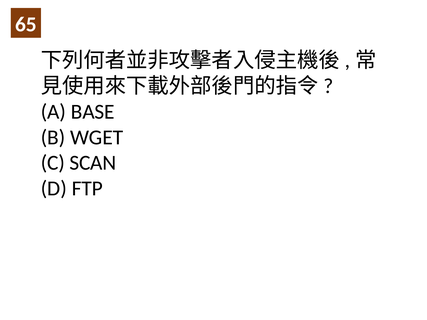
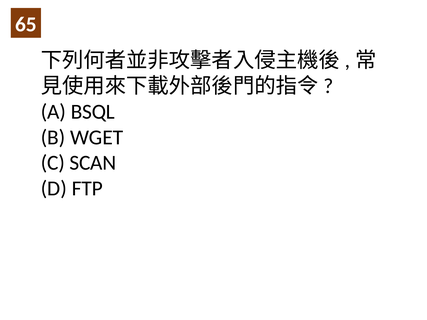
BASE: BASE -> BSQL
